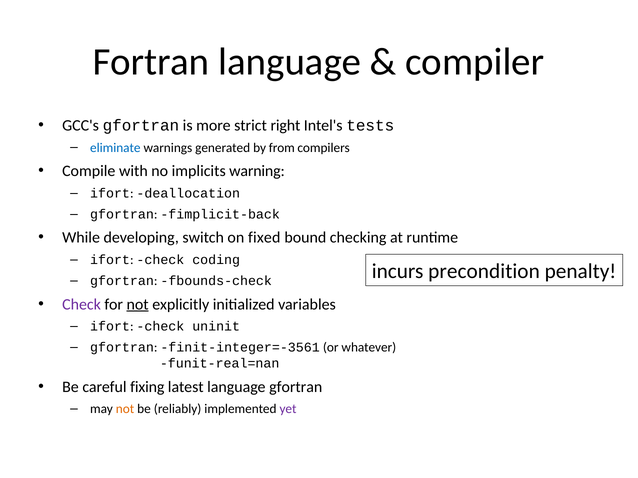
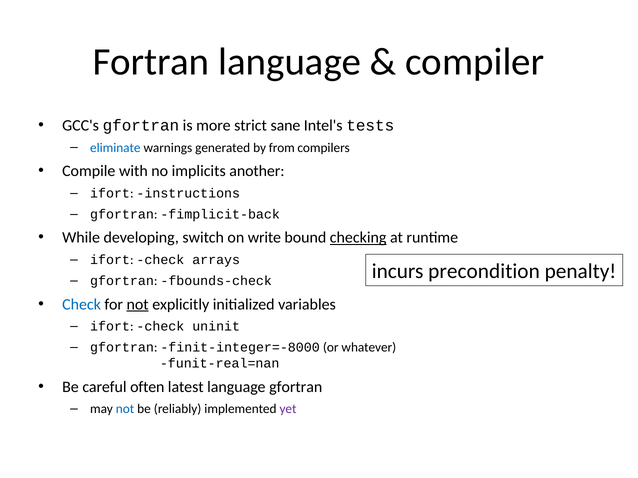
right: right -> sane
warning: warning -> another
deallocation: deallocation -> instructions
fixed: fixed -> write
checking underline: none -> present
coding: coding -> arrays
Check at (82, 305) colour: purple -> blue
finit-integer=-3561: finit-integer=-3561 -> finit-integer=-8000
fixing: fixing -> often
not at (125, 410) colour: orange -> blue
